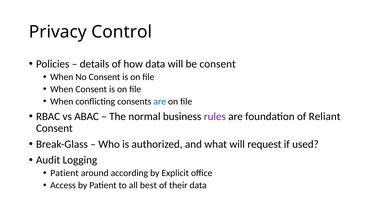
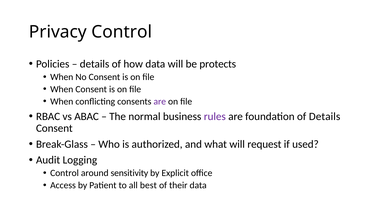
be consent: consent -> protects
are at (160, 102) colour: blue -> purple
of Reliant: Reliant -> Details
Patient at (64, 173): Patient -> Control
according: according -> sensitivity
